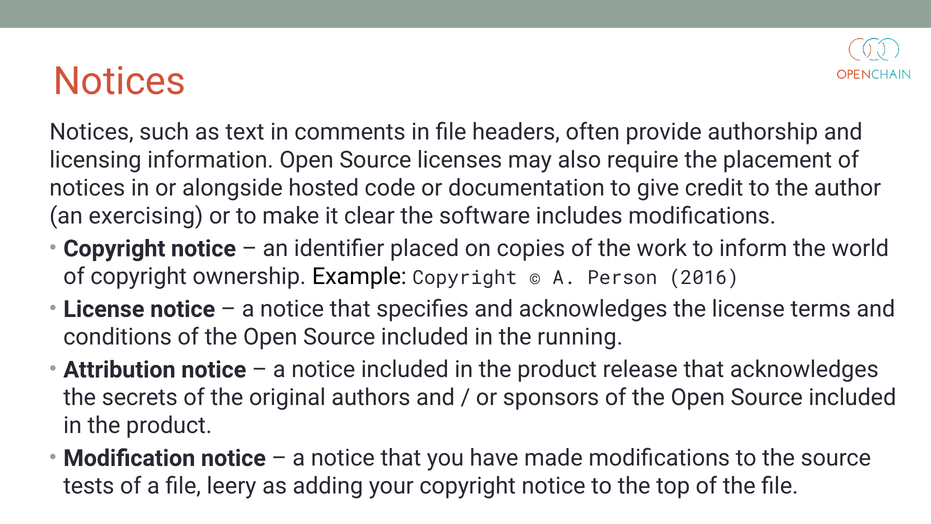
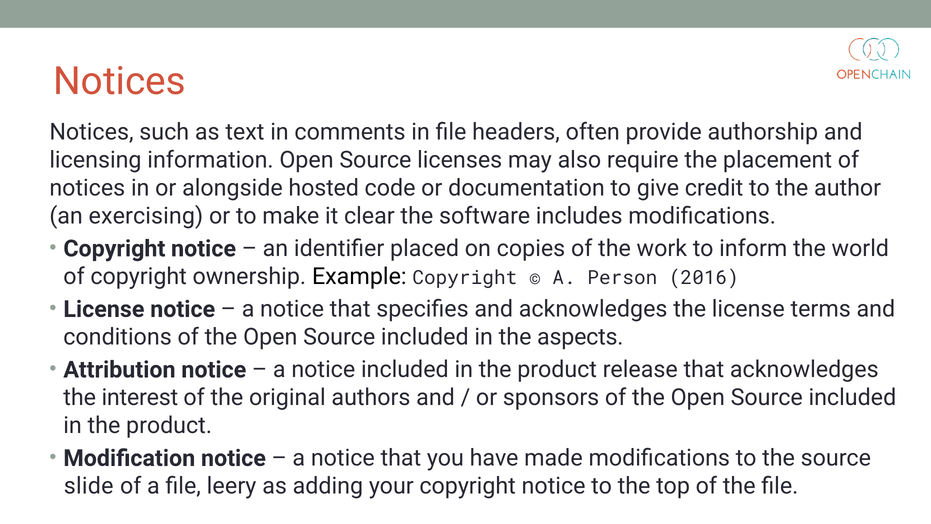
running: running -> aspects
secrets: secrets -> interest
tests: tests -> slide
